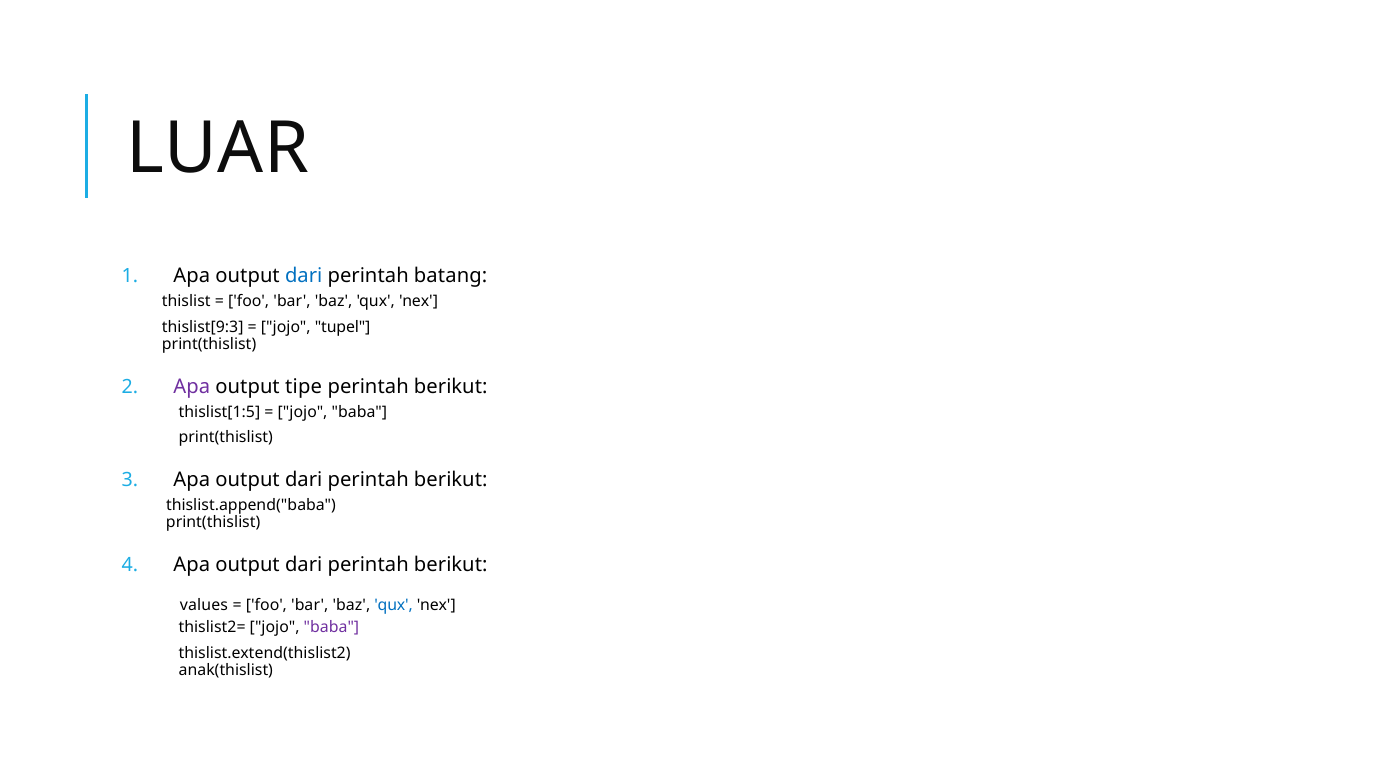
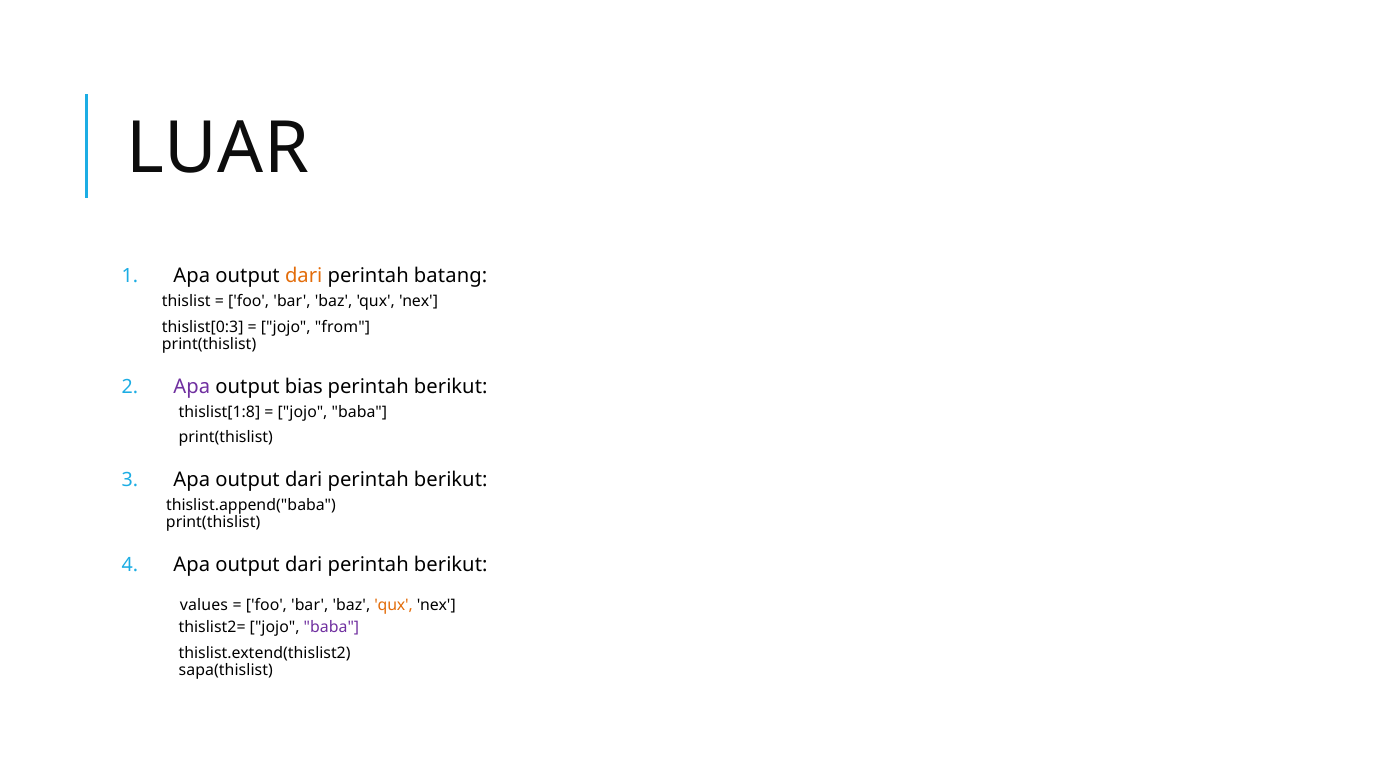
dari at (304, 276) colour: blue -> orange
thislist[9:3: thislist[9:3 -> thislist[0:3
tupel: tupel -> from
tipe: tipe -> bias
thislist[1:5: thislist[1:5 -> thislist[1:8
qux at (394, 605) colour: blue -> orange
anak(thislist: anak(thislist -> sapa(thislist
